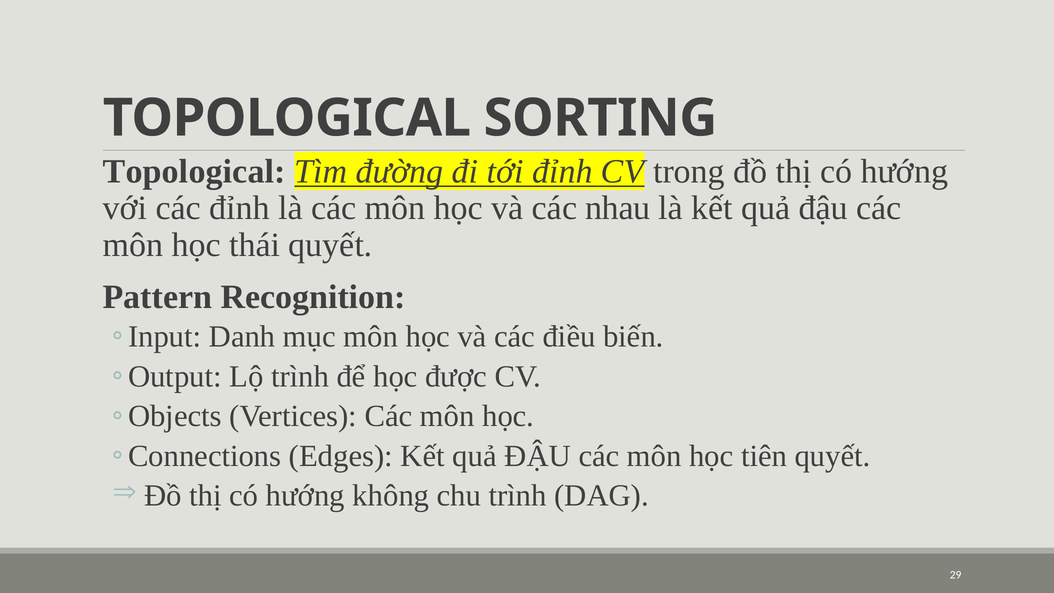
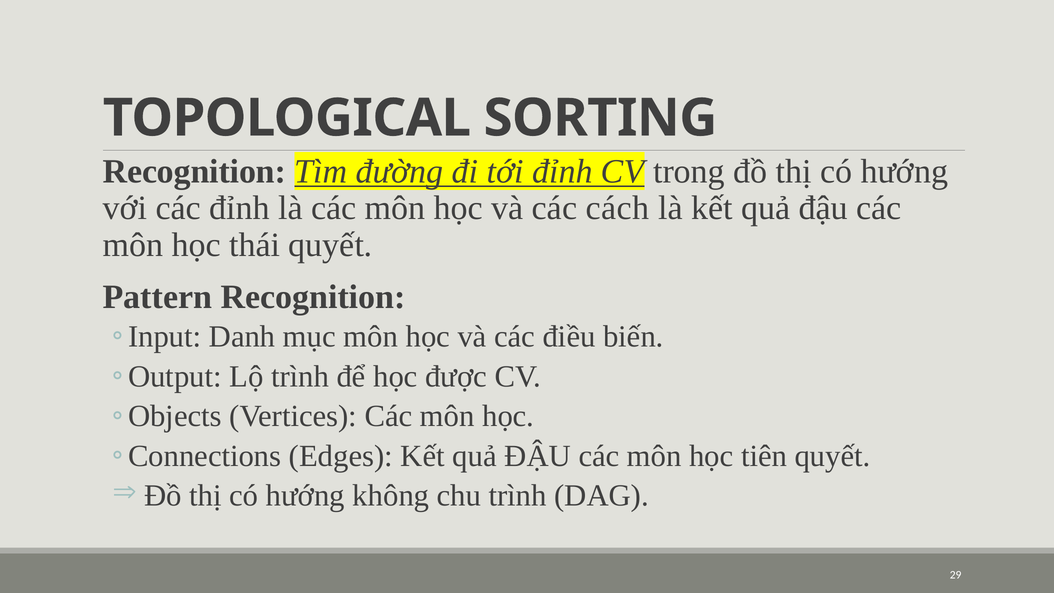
Topological at (194, 171): Topological -> Recognition
nhau: nhau -> cách
